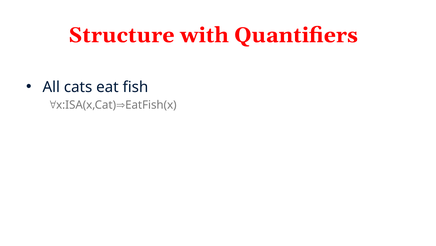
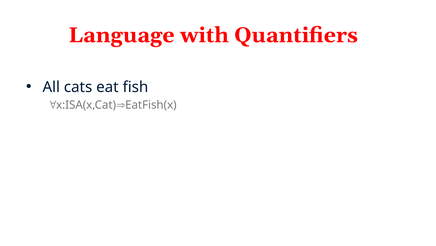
Structure: Structure -> Language
